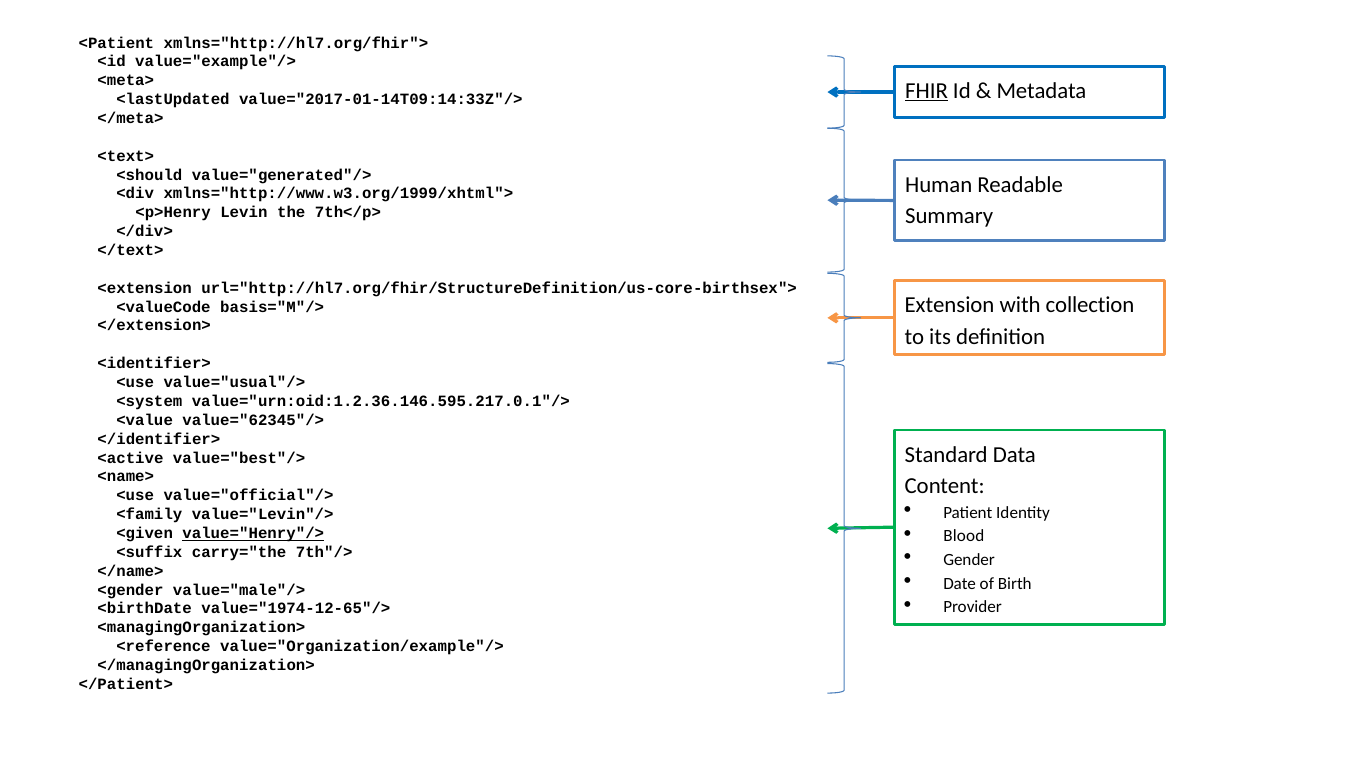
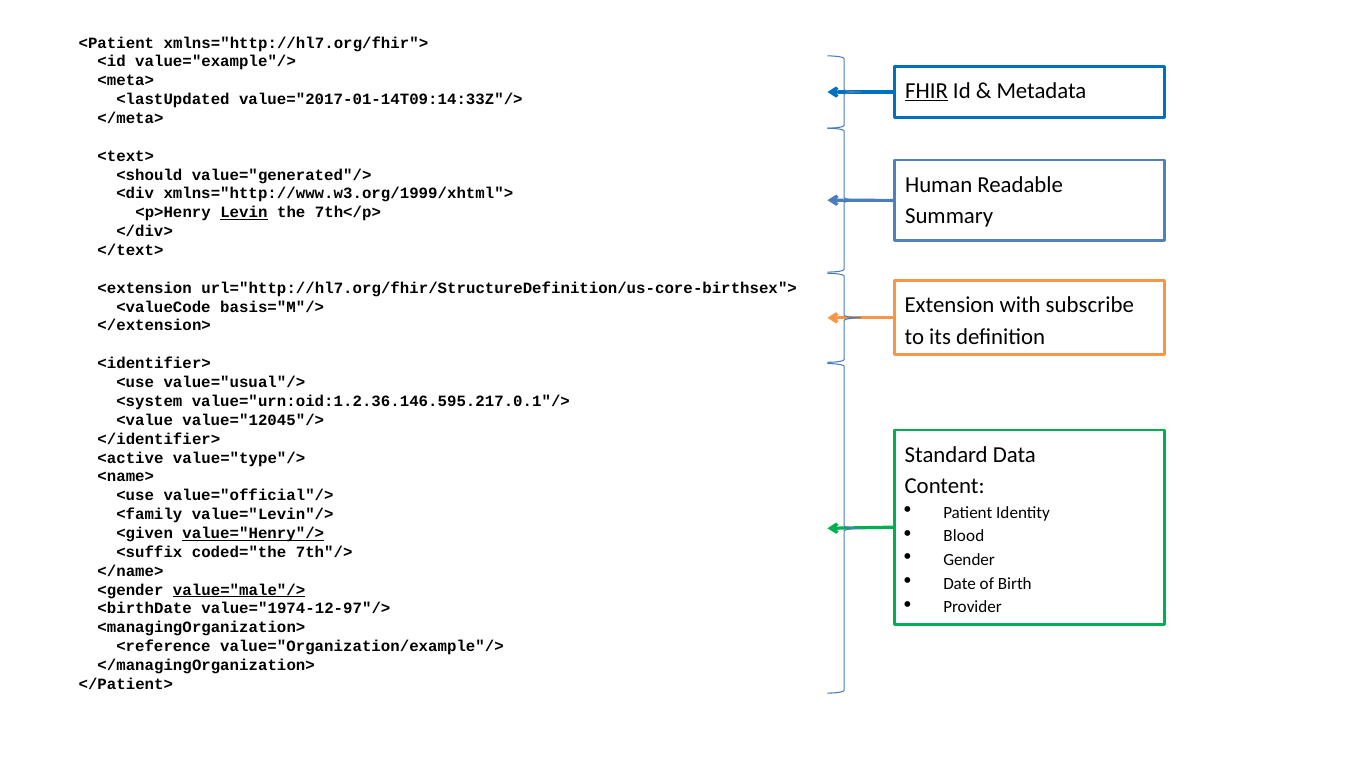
Levin underline: none -> present
collection: collection -> subscribe
value="62345"/>: value="62345"/> -> value="12045"/>
value="best"/>: value="best"/> -> value="type"/>
carry="the: carry="the -> coded="the
value="male"/> underline: none -> present
value="1974-12-65"/>: value="1974-12-65"/> -> value="1974-12-97"/>
